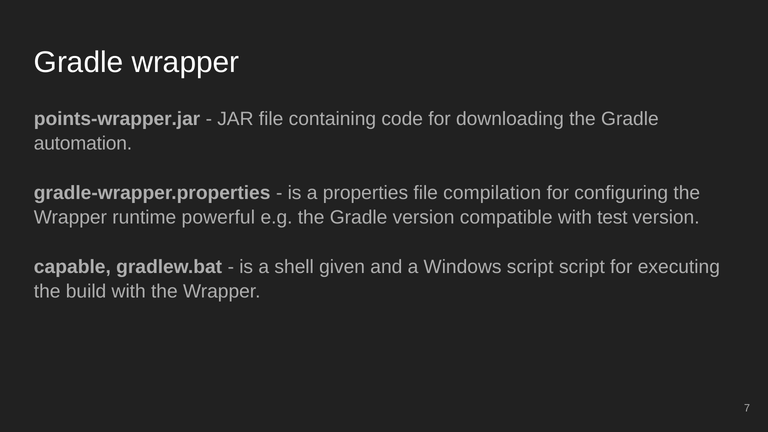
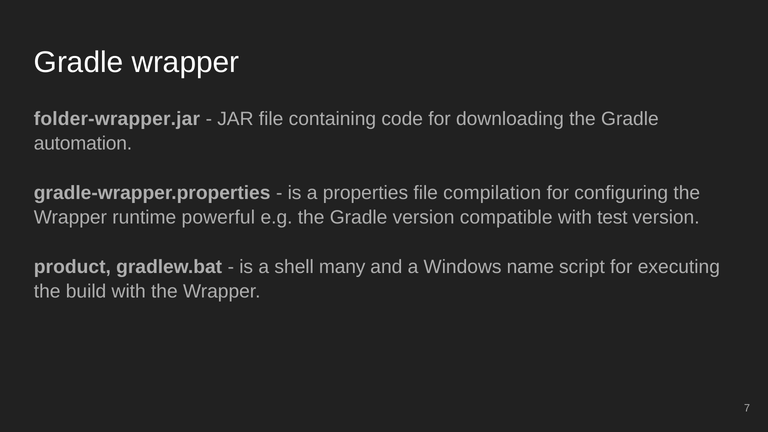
points-wrapper.jar: points-wrapper.jar -> folder-wrapper.jar
capable: capable -> product
given: given -> many
Windows script: script -> name
